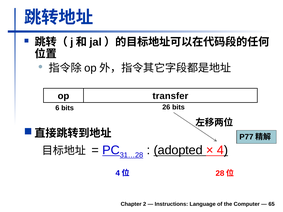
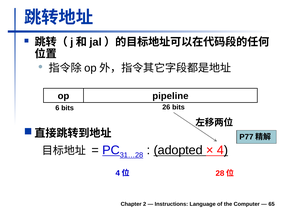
transfer: transfer -> pipeline
